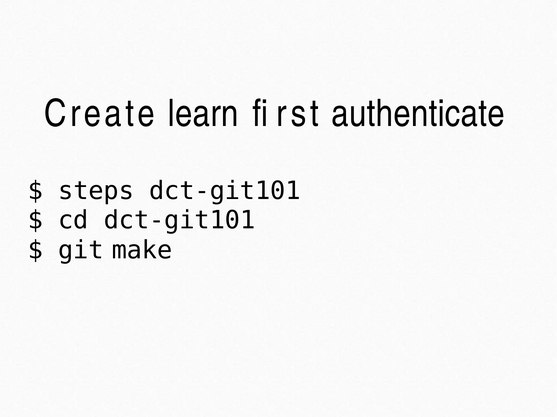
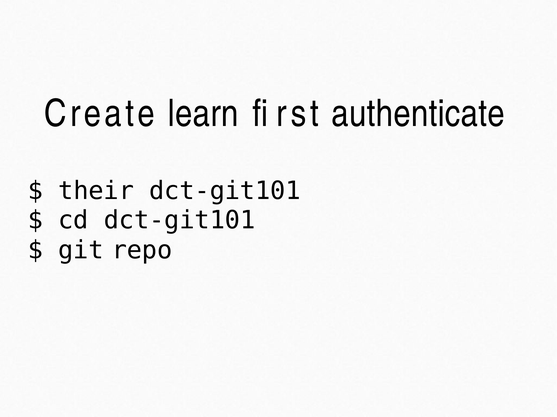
steps: steps -> their
make: make -> repo
